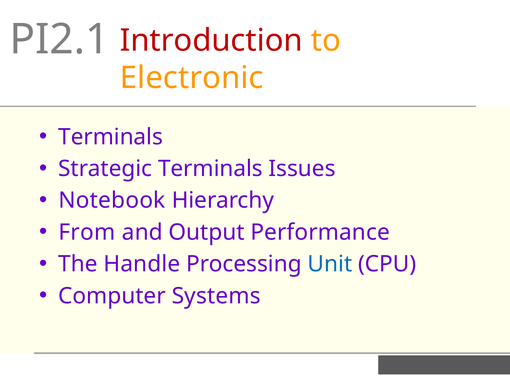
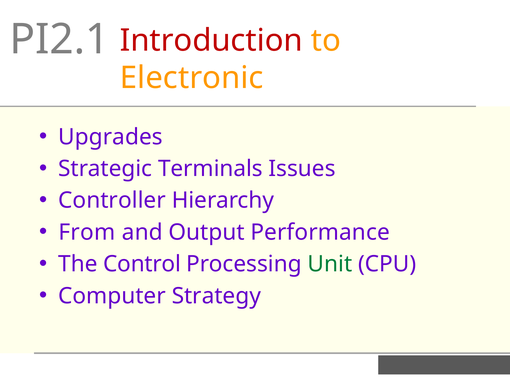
Terminals at (111, 137): Terminals -> Upgrades
Notebook: Notebook -> Controller
Handle: Handle -> Control
Unit colour: blue -> green
Systems: Systems -> Strategy
